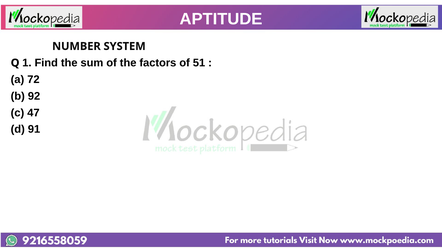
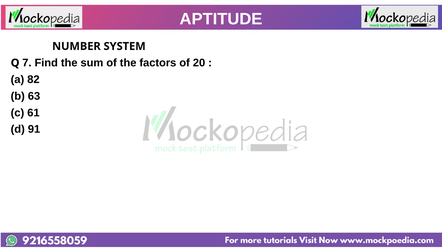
1: 1 -> 7
51: 51 -> 20
72: 72 -> 82
92: 92 -> 63
47: 47 -> 61
